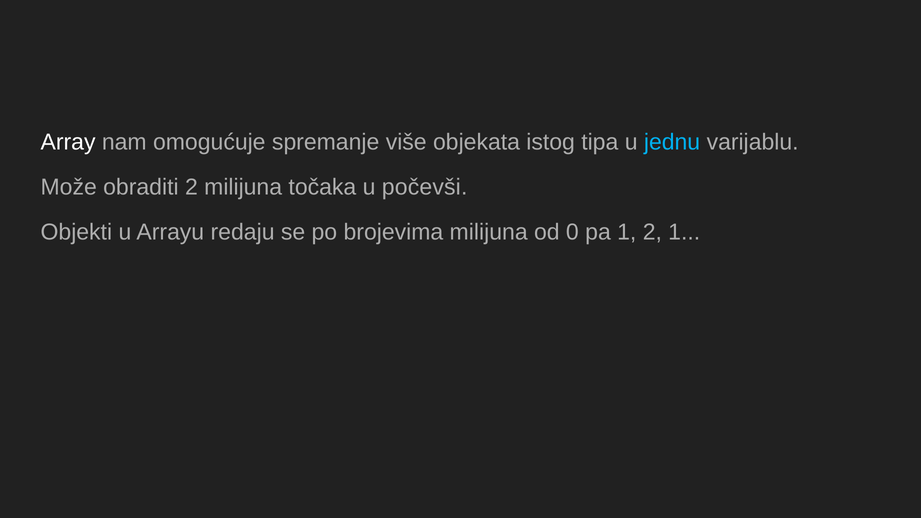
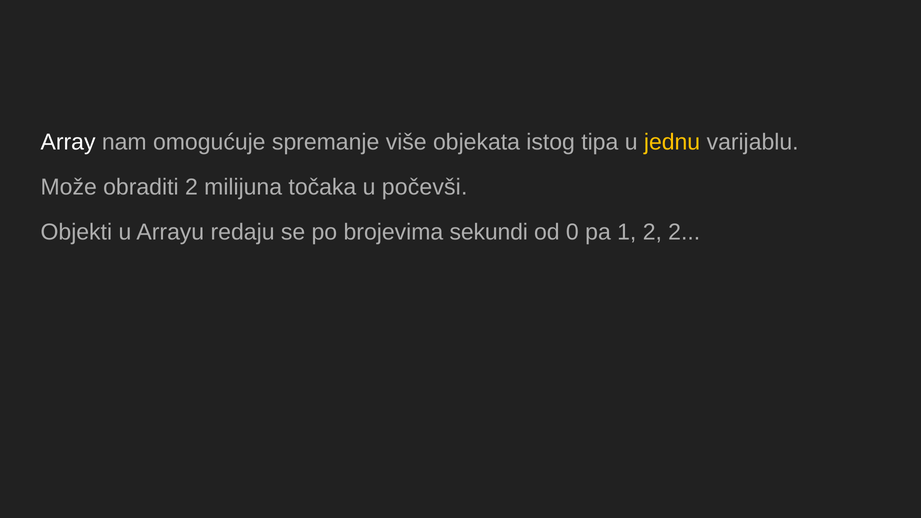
jednu colour: light blue -> yellow
brojevima milijuna: milijuna -> sekundi
2 1: 1 -> 2
